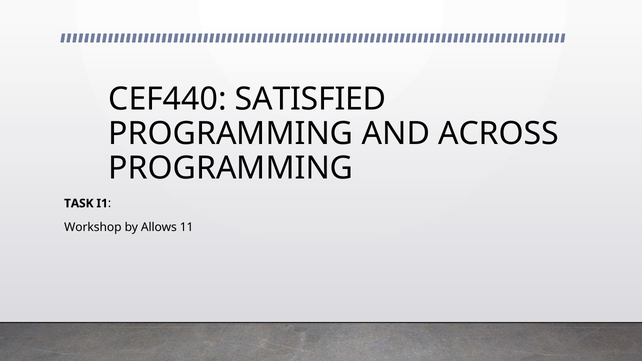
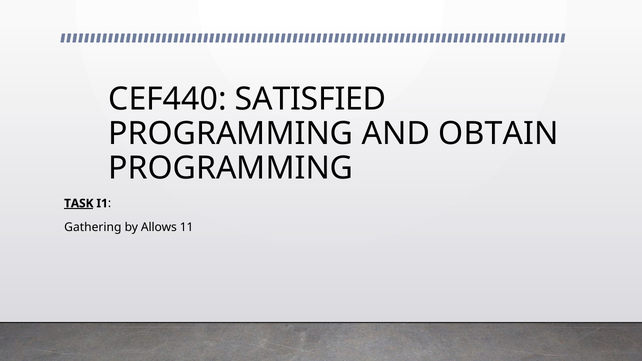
ACROSS: ACROSS -> OBTAIN
TASK underline: none -> present
Workshop: Workshop -> Gathering
